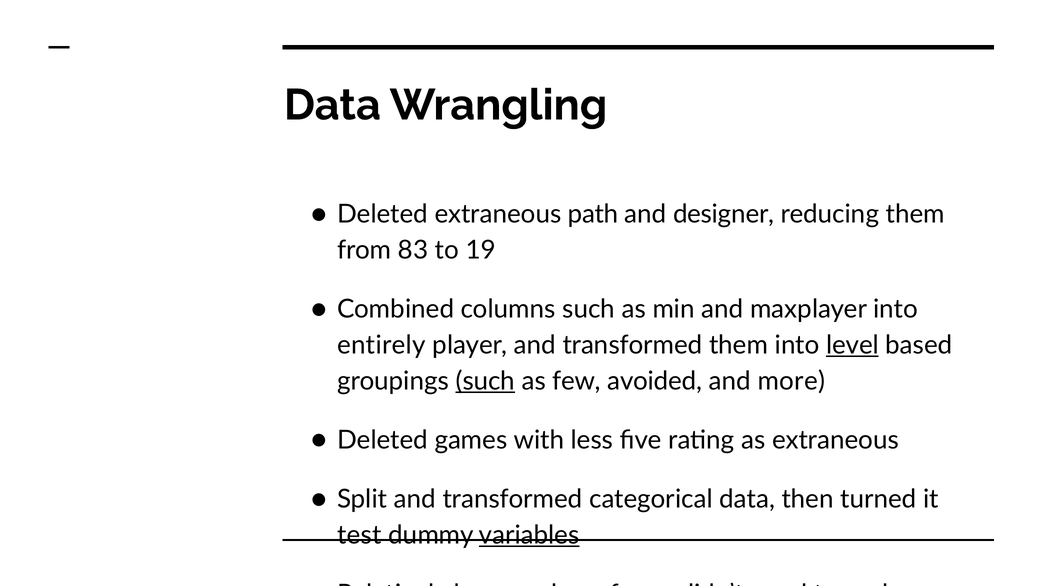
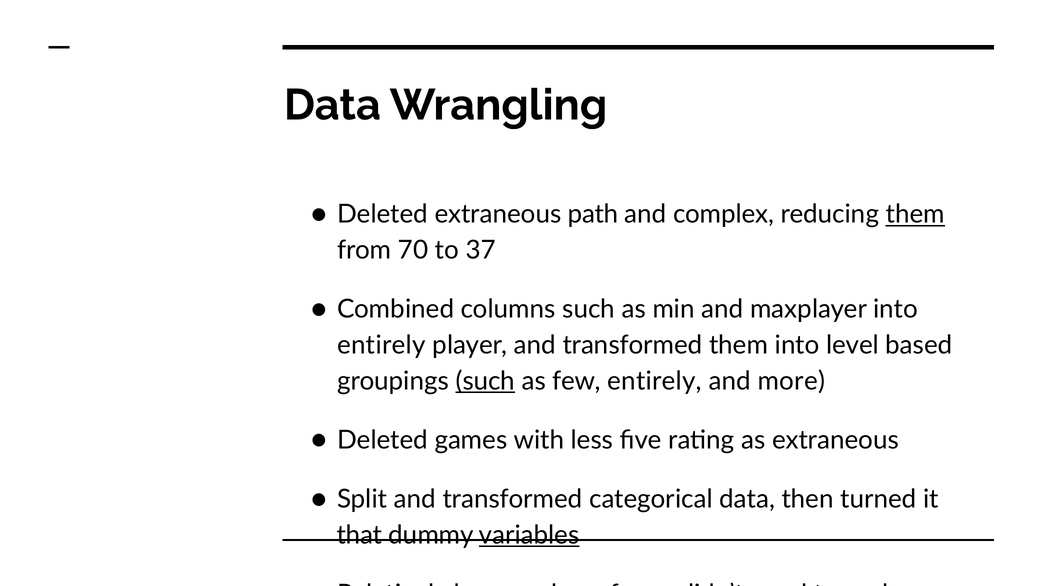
designer: designer -> complex
them at (915, 214) underline: none -> present
83: 83 -> 70
19: 19 -> 37
level underline: present -> none
few avoided: avoided -> entirely
test: test -> that
